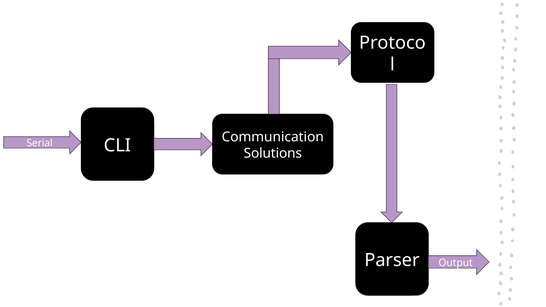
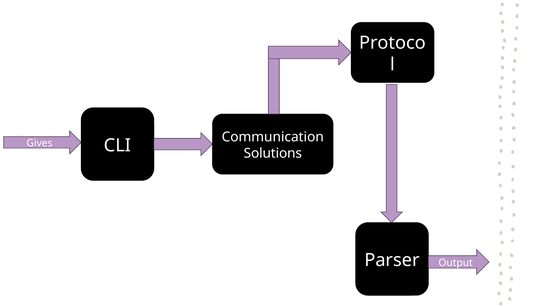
Serial: Serial -> Gives
